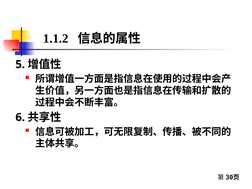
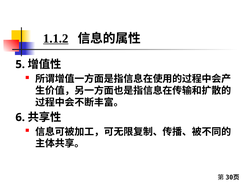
1.1.2 underline: none -> present
